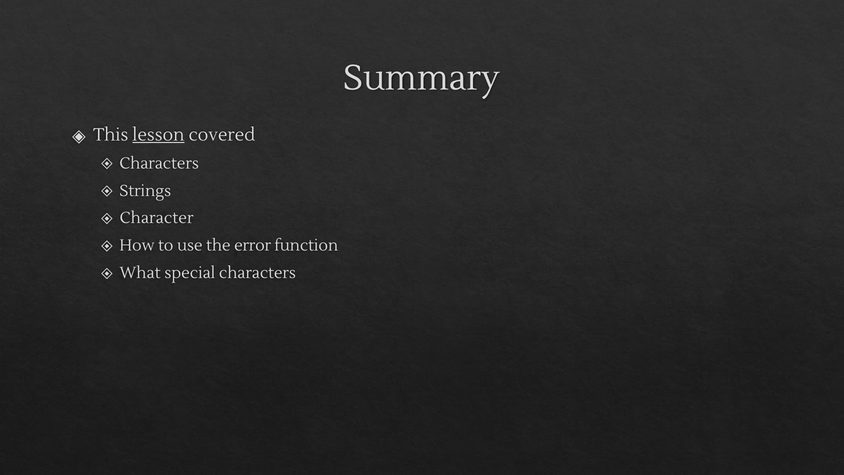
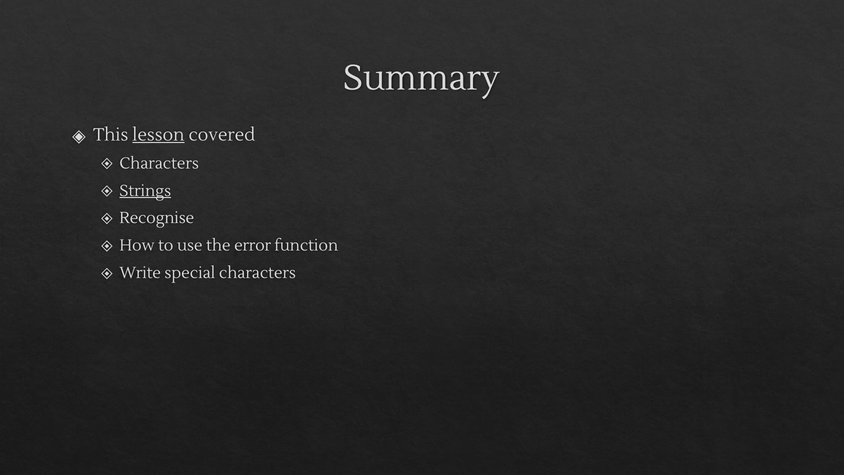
Strings underline: none -> present
Character: Character -> Recognise
What: What -> Write
